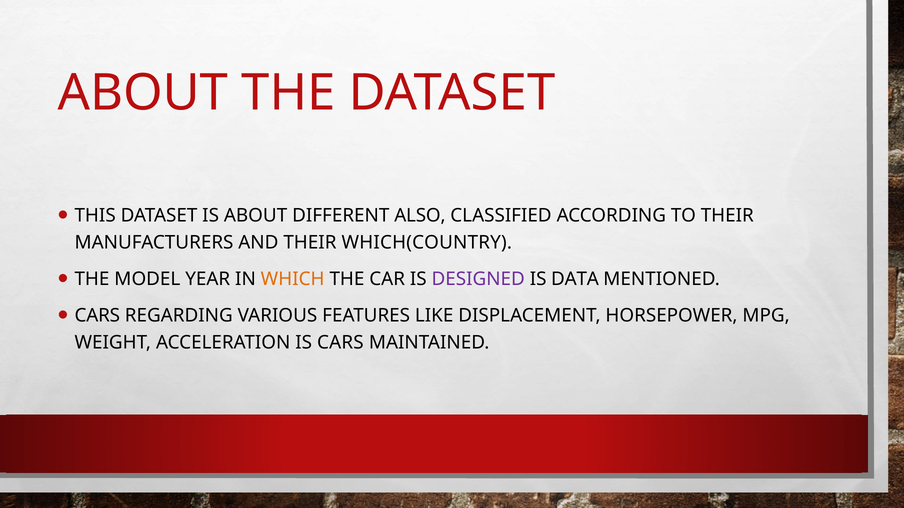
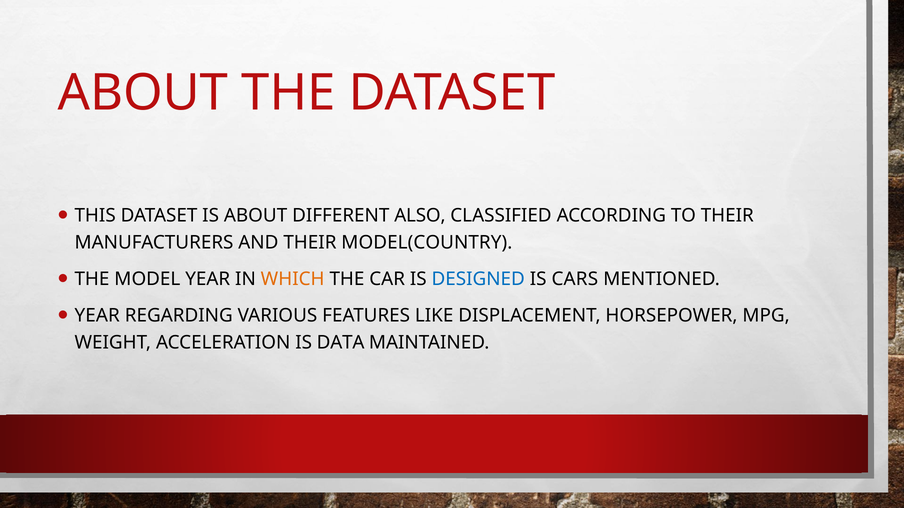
WHICH(COUNTRY: WHICH(COUNTRY -> MODEL(COUNTRY
DESIGNED colour: purple -> blue
DATA: DATA -> CARS
CARS at (97, 316): CARS -> YEAR
IS CARS: CARS -> DATA
